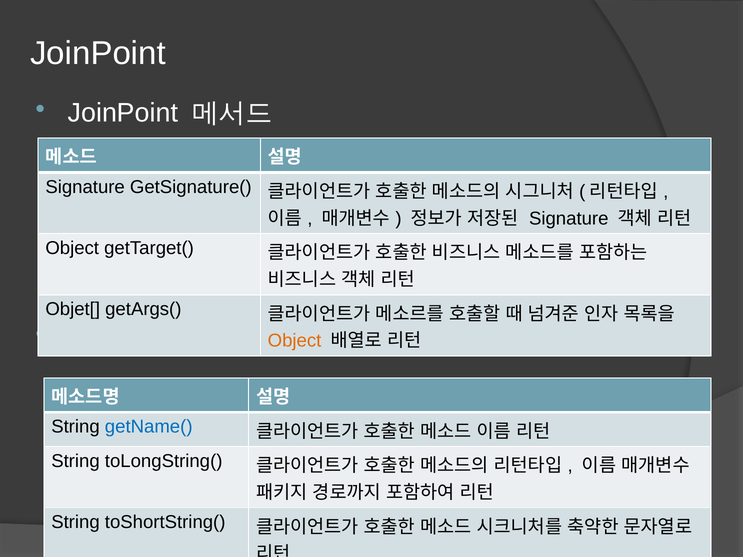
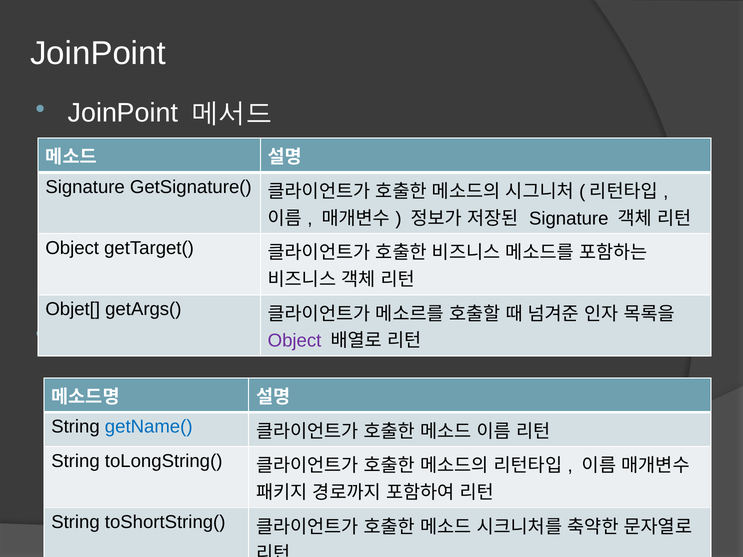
Object at (295, 341) colour: orange -> purple
